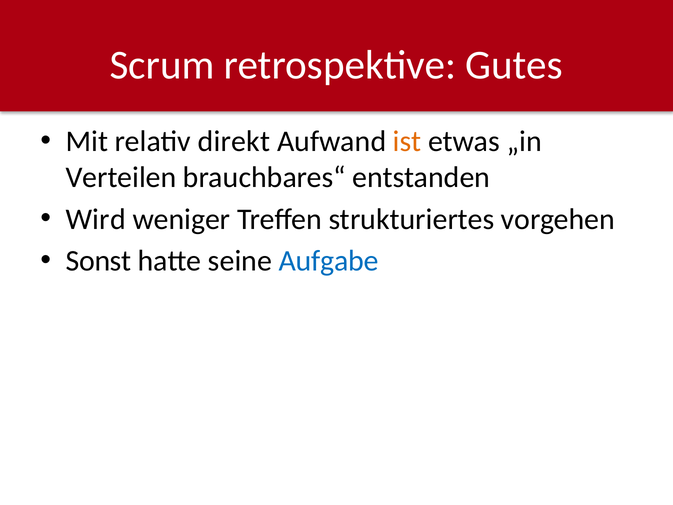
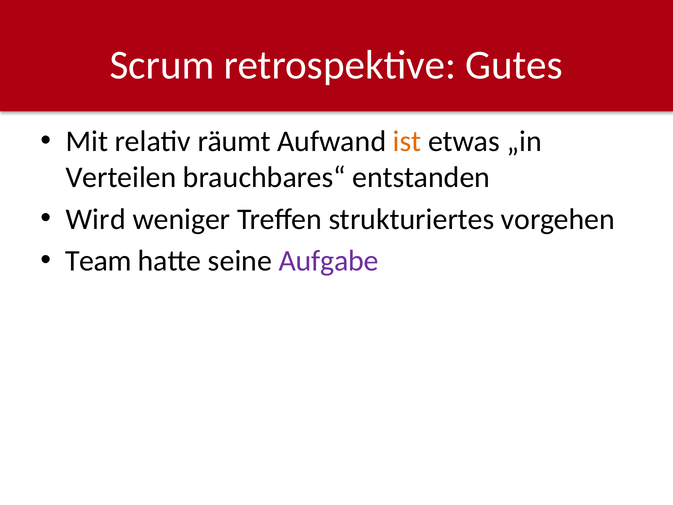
direkt: direkt -> räumt
Sonst: Sonst -> Team
Aufgabe colour: blue -> purple
